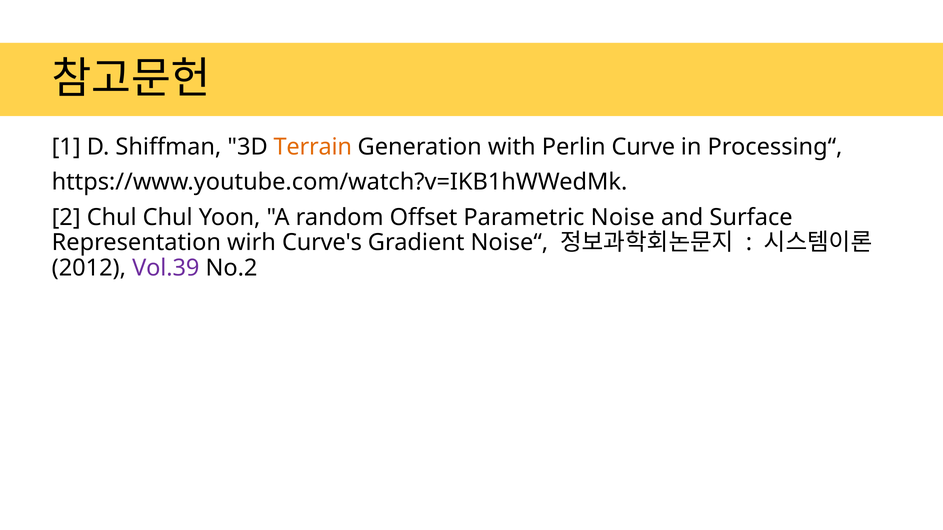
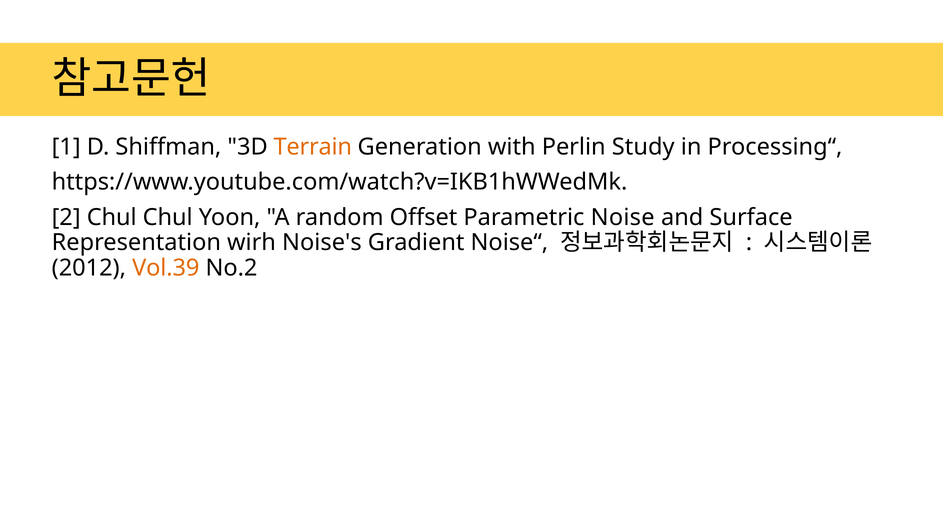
Curve: Curve -> Study
Curve's: Curve's -> Noise's
Vol.39 colour: purple -> orange
